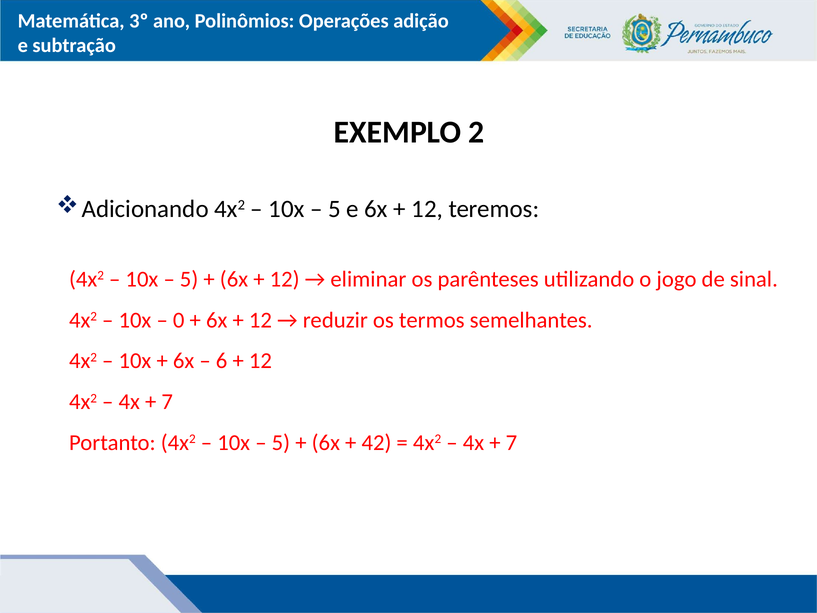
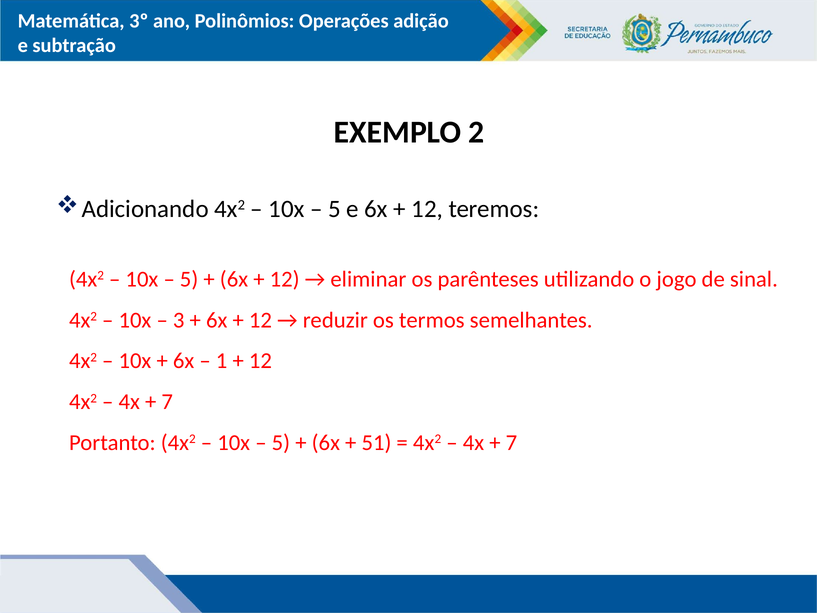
0: 0 -> 3
6: 6 -> 1
42: 42 -> 51
